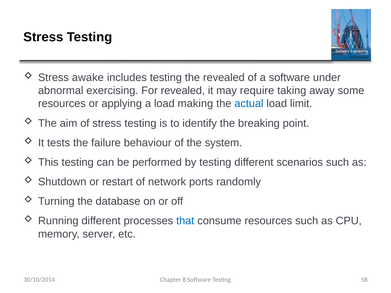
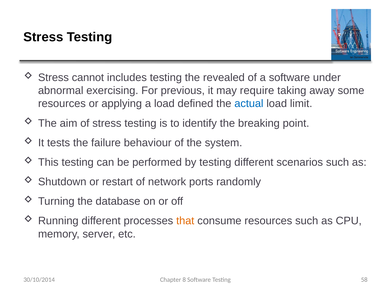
awake: awake -> cannot
For revealed: revealed -> previous
making: making -> defined
that colour: blue -> orange
